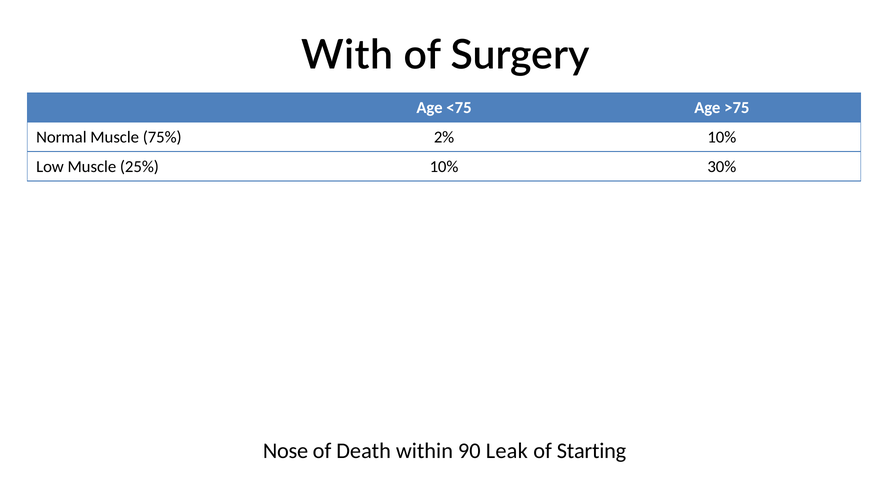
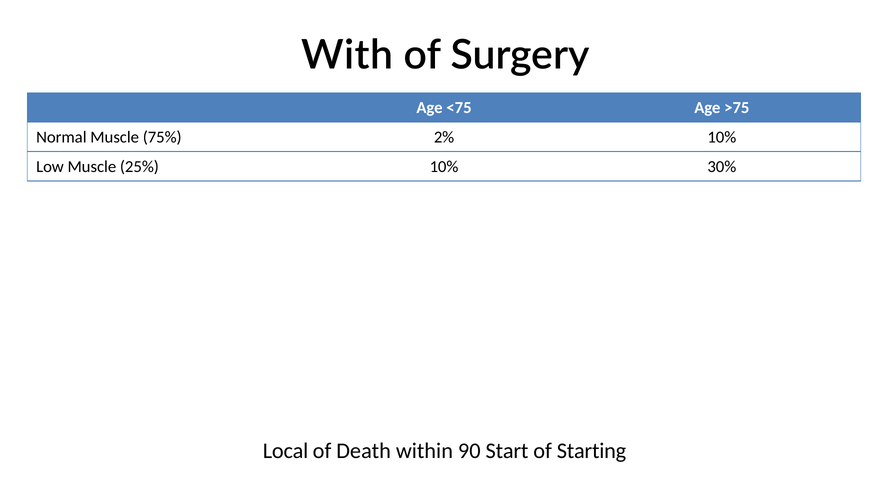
Nose: Nose -> Local
Leak: Leak -> Start
